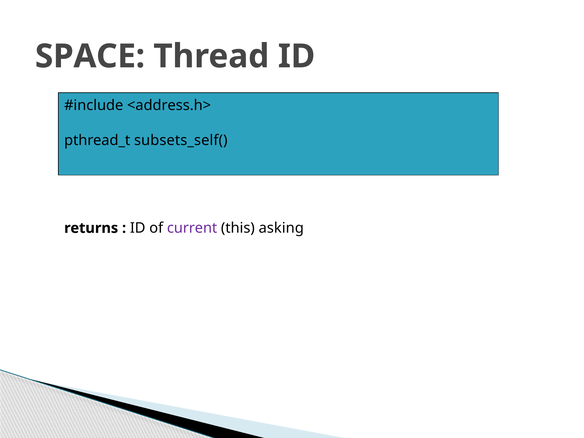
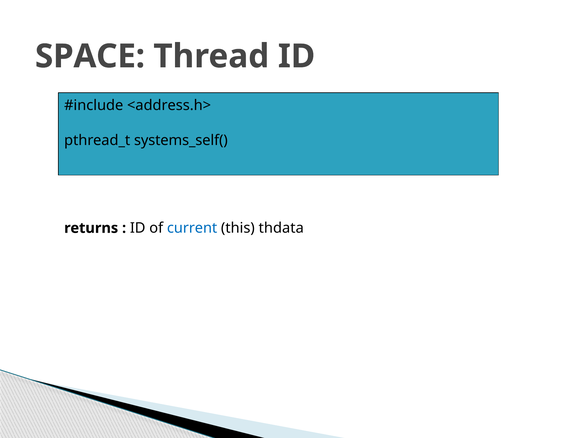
subsets_self(: subsets_self( -> systems_self(
current colour: purple -> blue
asking: asking -> thdata
